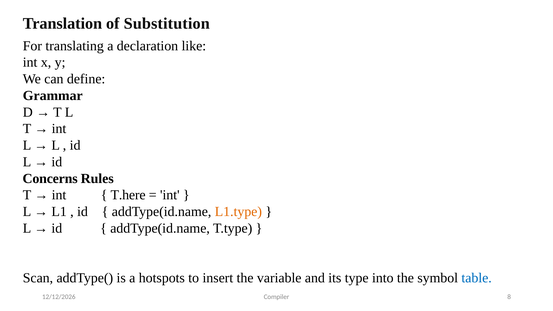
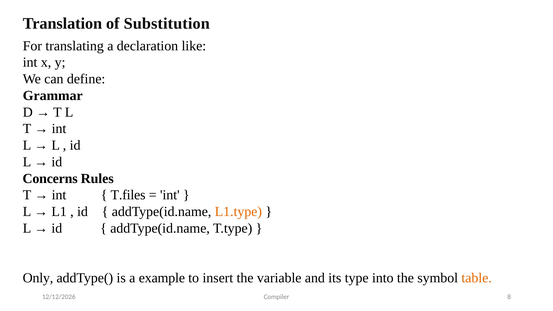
T.here: T.here -> T.files
Scan: Scan -> Only
hotspots: hotspots -> example
table colour: blue -> orange
